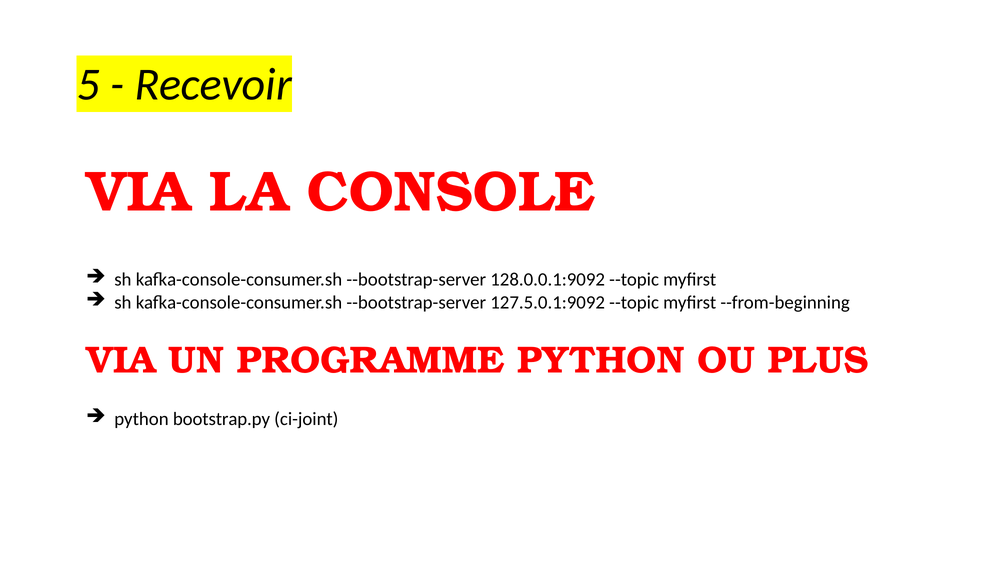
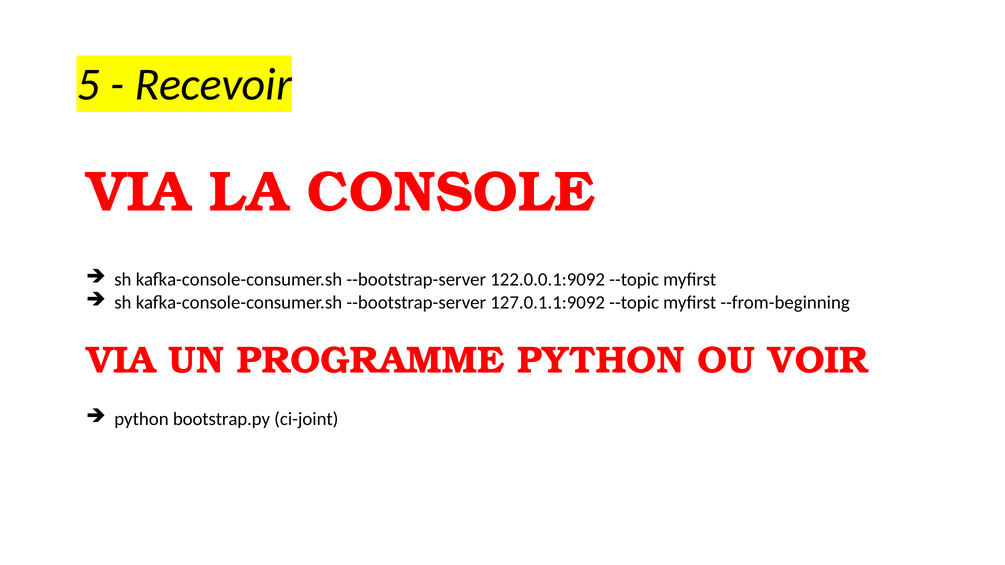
128.0.0.1:9092: 128.0.0.1:9092 -> 122.0.0.1:9092
127.5.0.1:9092: 127.5.0.1:9092 -> 127.0.1.1:9092
PLUS: PLUS -> VOIR
